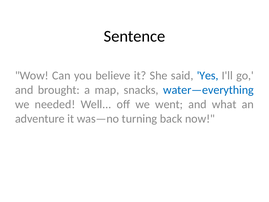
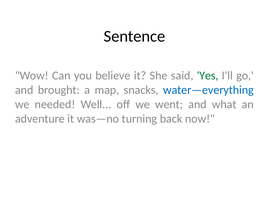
Yes colour: blue -> green
